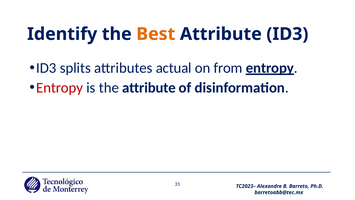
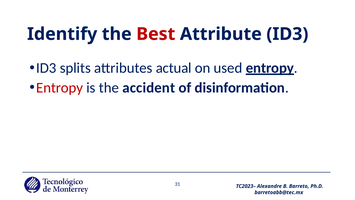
Best colour: orange -> red
from: from -> used
the attribute: attribute -> accident
